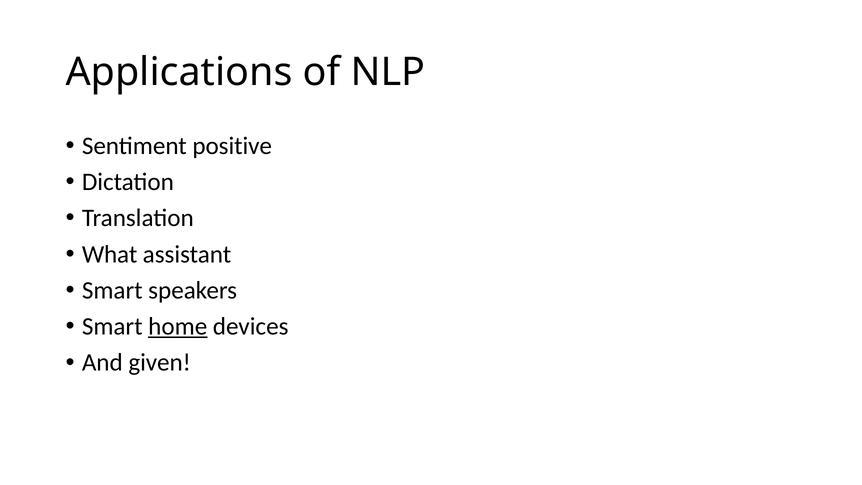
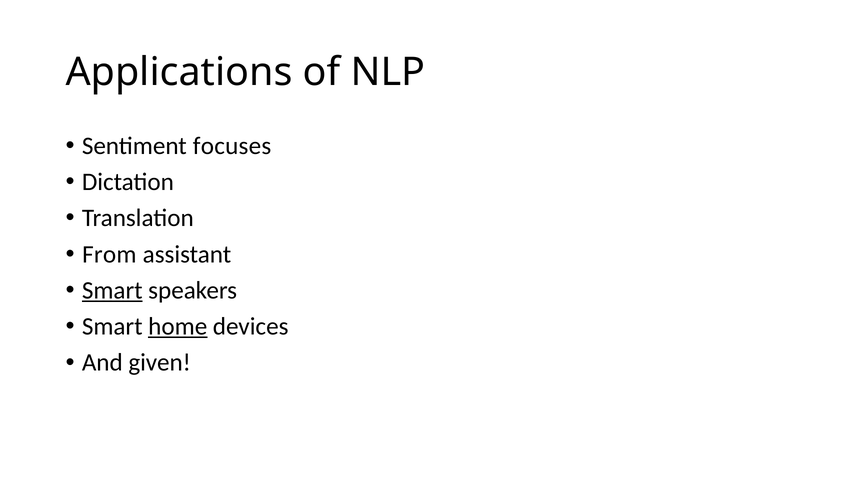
positive: positive -> focuses
What: What -> From
Smart at (112, 290) underline: none -> present
